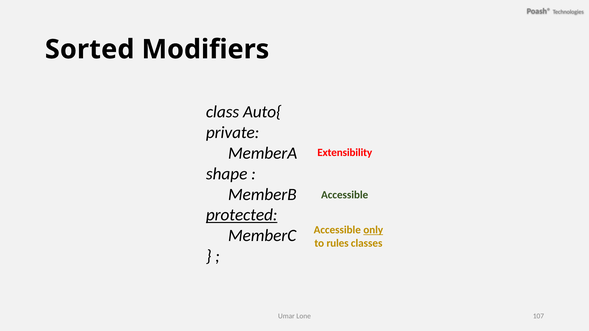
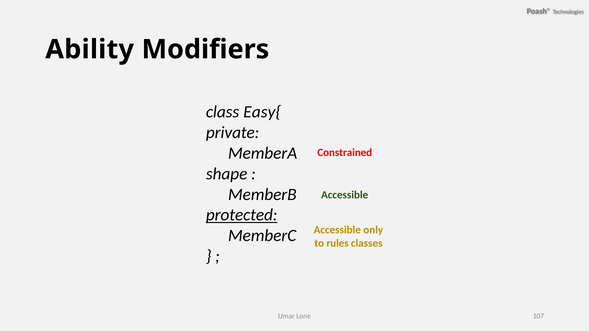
Sorted: Sorted -> Ability
Auto{: Auto{ -> Easy{
Extensibility: Extensibility -> Constrained
only underline: present -> none
